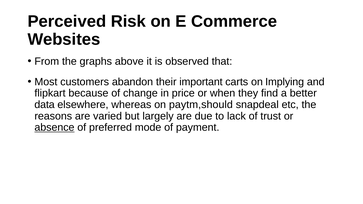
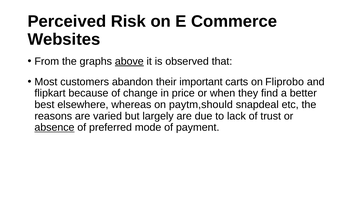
above underline: none -> present
Implying: Implying -> Fliprobo
data: data -> best
